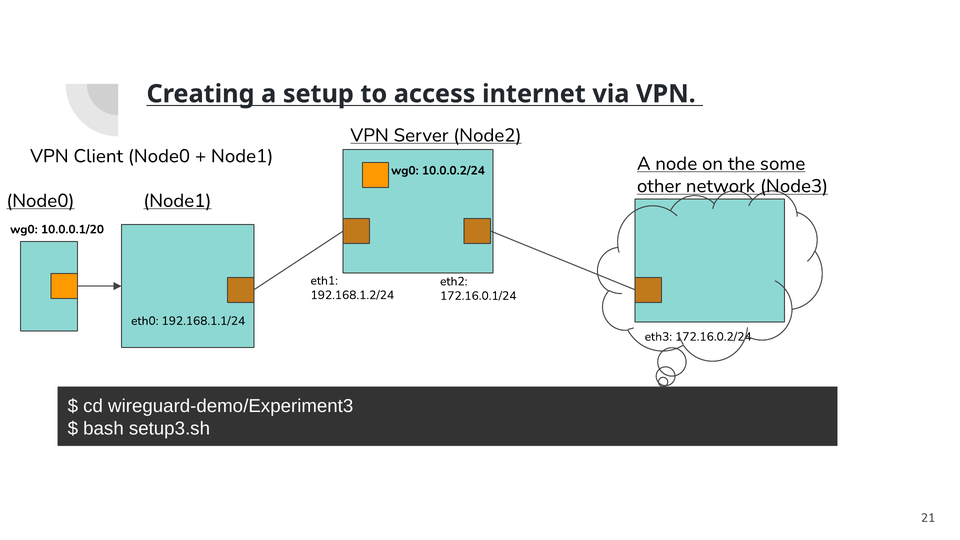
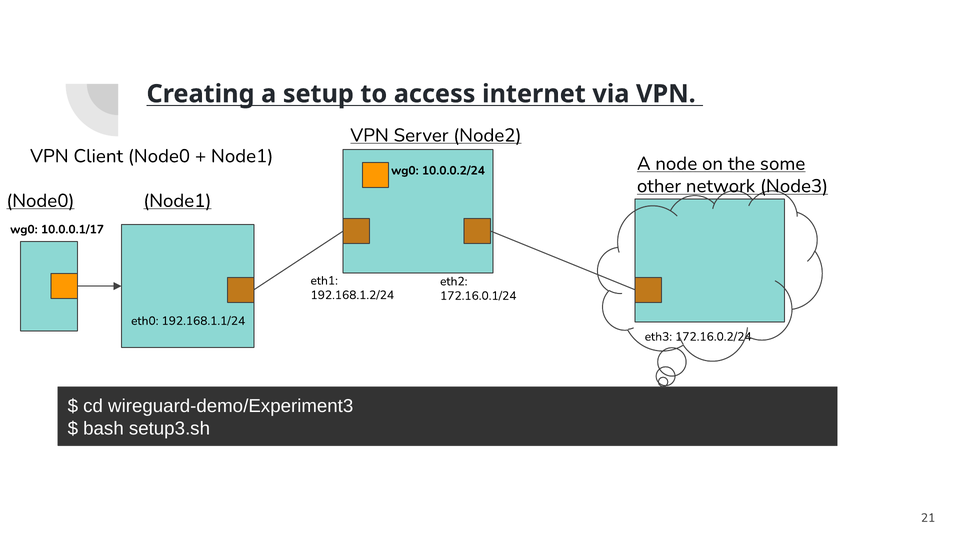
10.0.0.1/20: 10.0.0.1/20 -> 10.0.0.1/17
